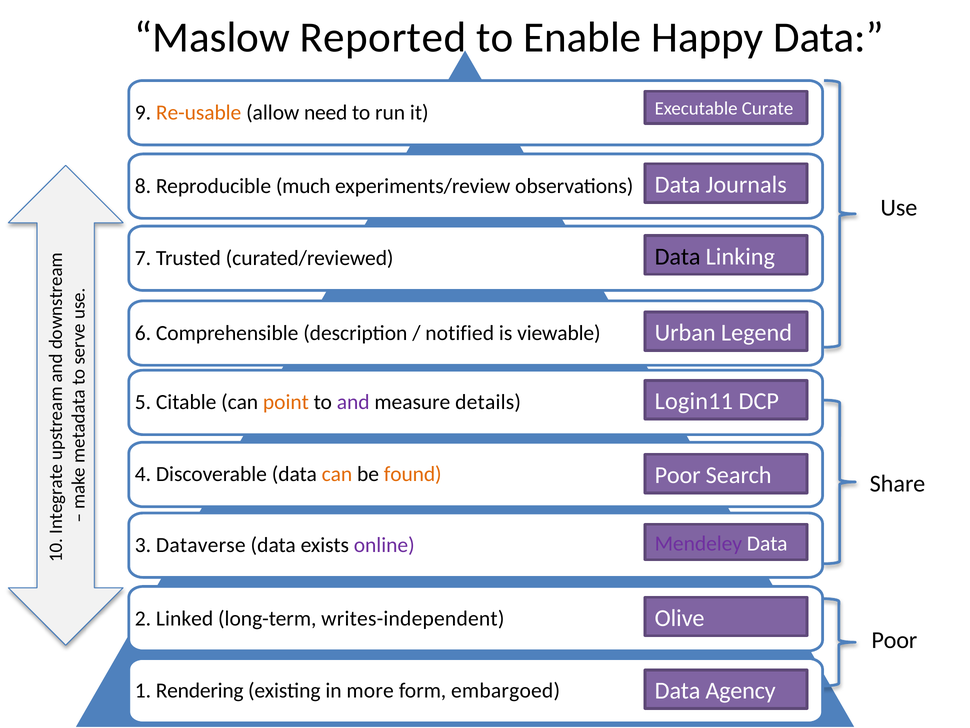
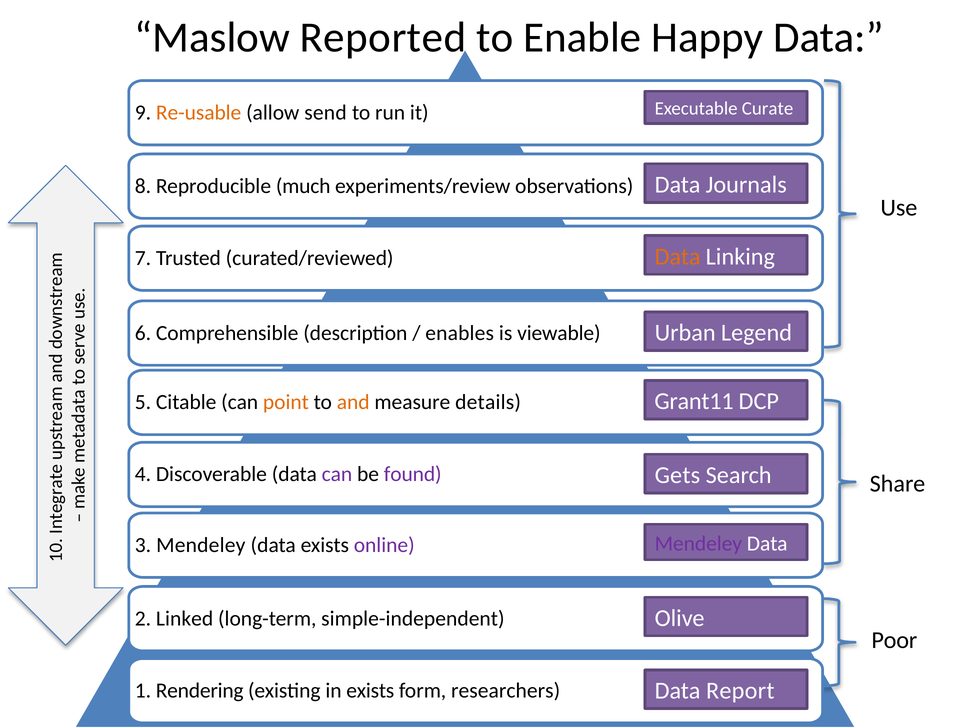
need: need -> send
Data at (678, 256) colour: black -> orange
notified: notified -> enables
Login11: Login11 -> Grant11
and colour: purple -> orange
can at (337, 474) colour: orange -> purple
found colour: orange -> purple
Poor at (678, 475): Poor -> Gets
3 Dataverse: Dataverse -> Mendeley
writes-independent: writes-independent -> simple-independent
in more: more -> exists
embargoed: embargoed -> researchers
Agency: Agency -> Report
